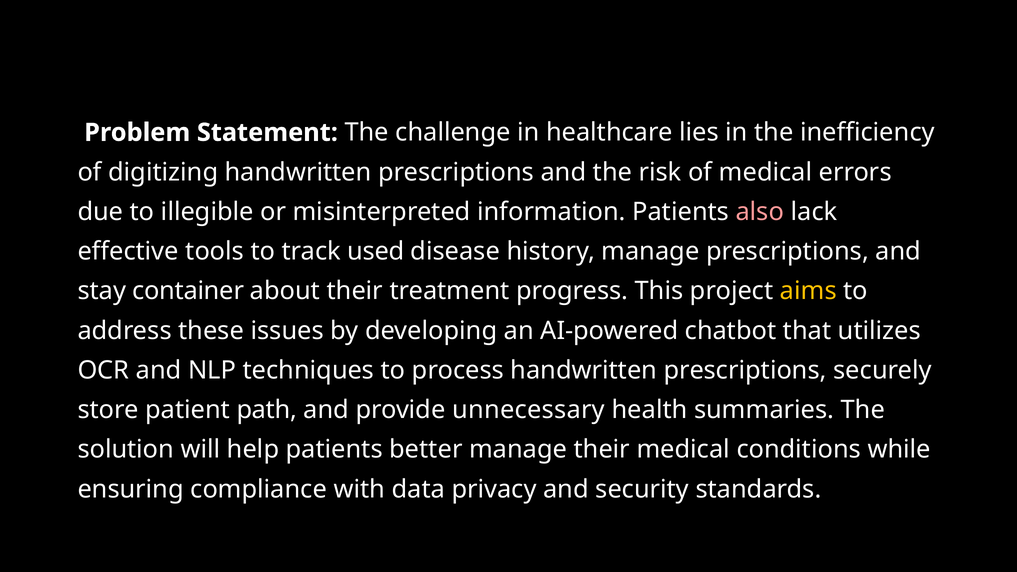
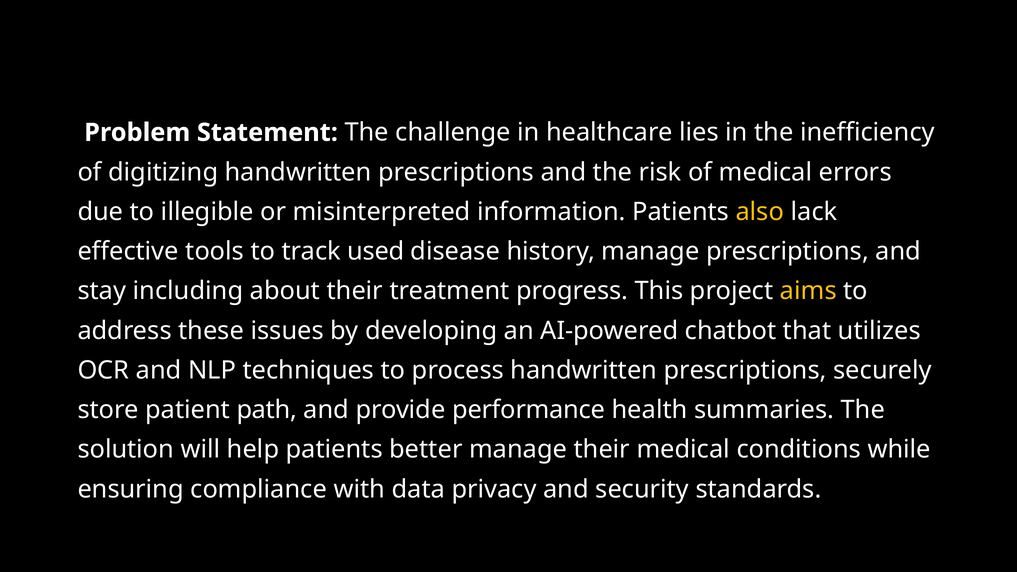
also colour: pink -> yellow
container: container -> including
unnecessary: unnecessary -> performance
